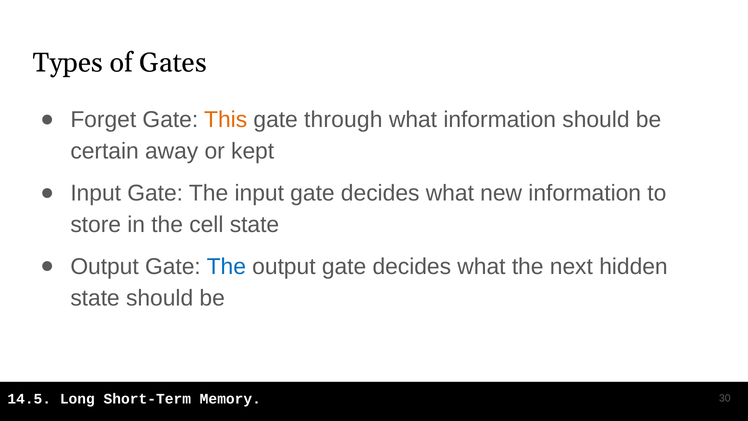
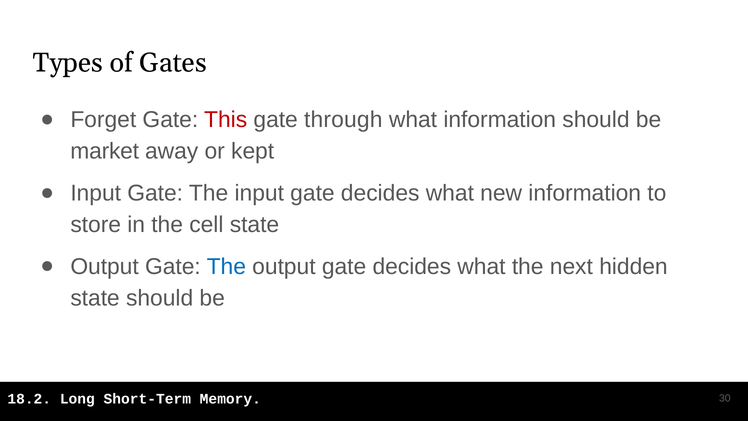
This colour: orange -> red
certain: certain -> market
14.5: 14.5 -> 18.2
